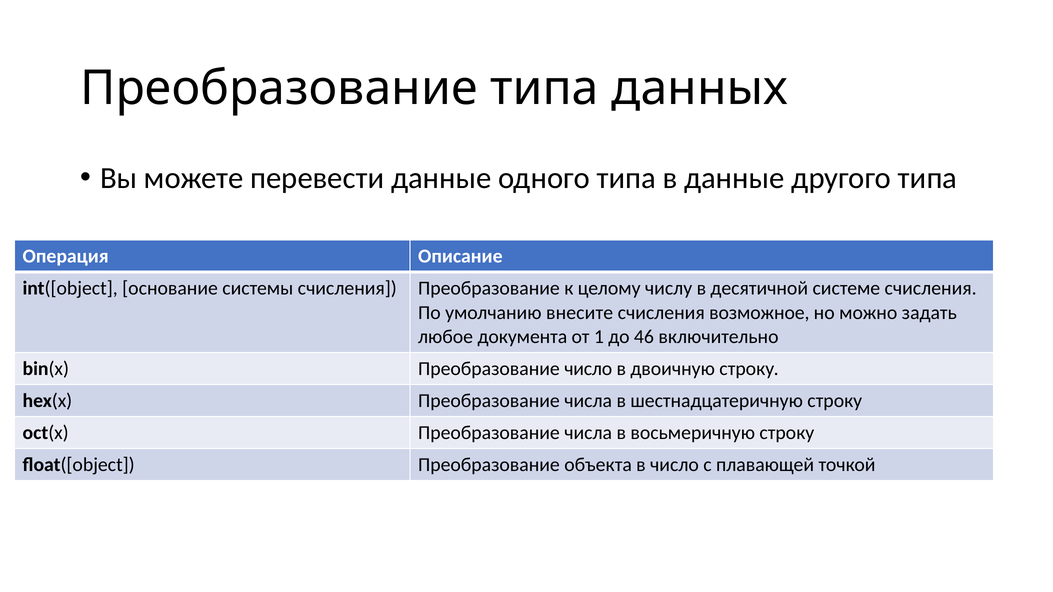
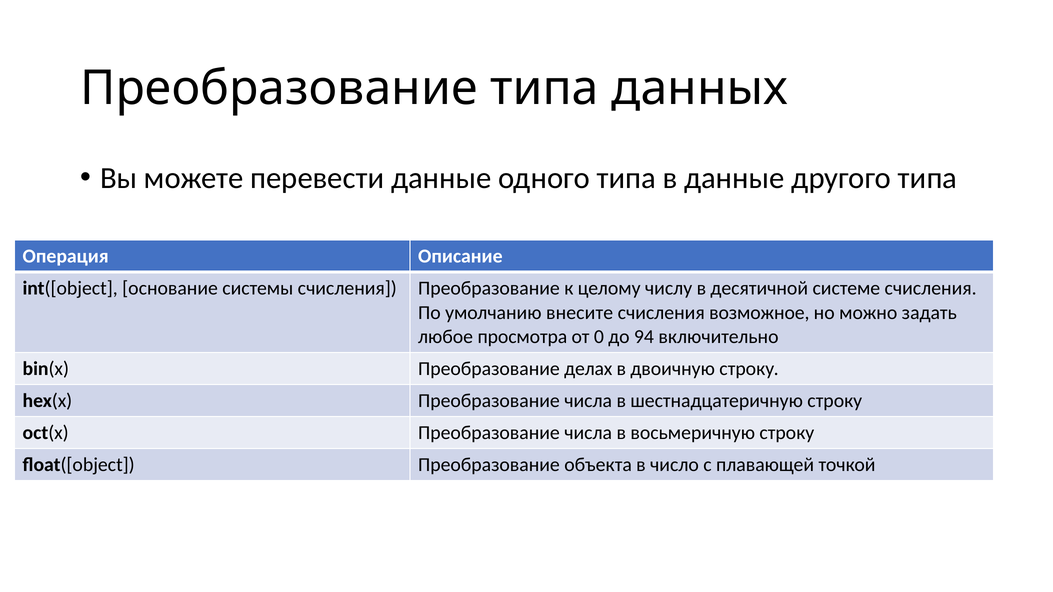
документа: документа -> просмотра
1: 1 -> 0
46: 46 -> 94
Преобразование число: число -> делах
